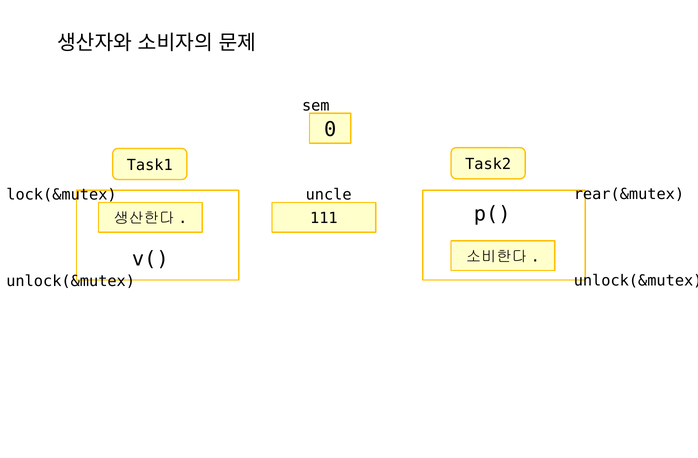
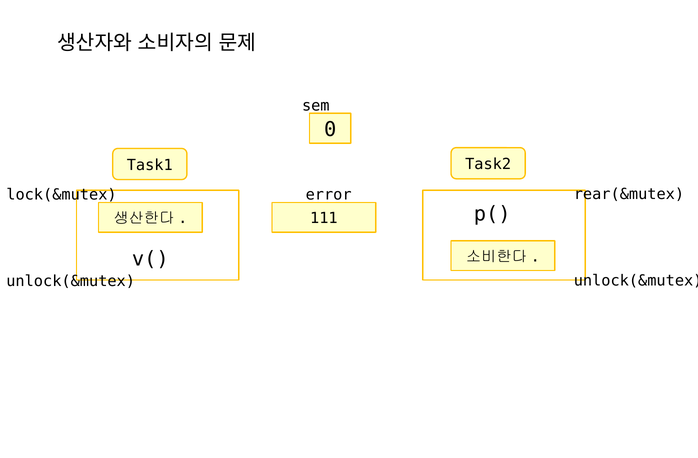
uncle: uncle -> error
